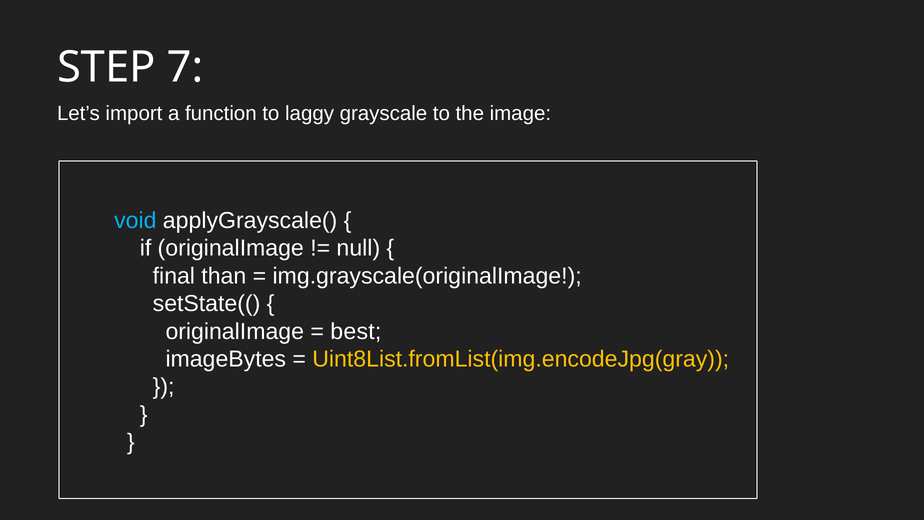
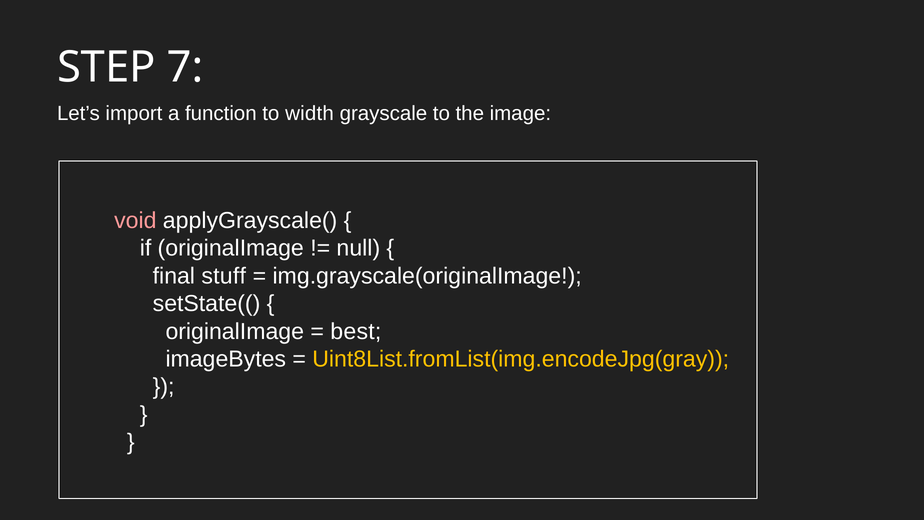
laggy: laggy -> width
void colour: light blue -> pink
than: than -> stuff
